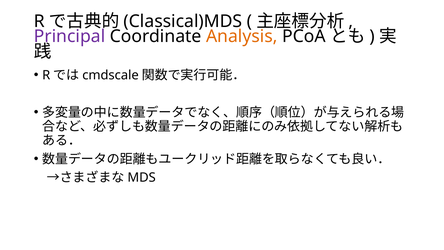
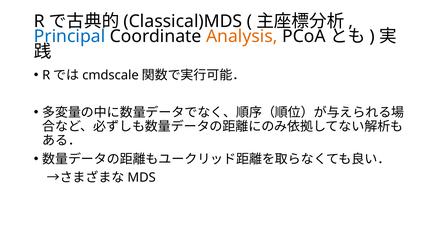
Principal colour: purple -> blue
